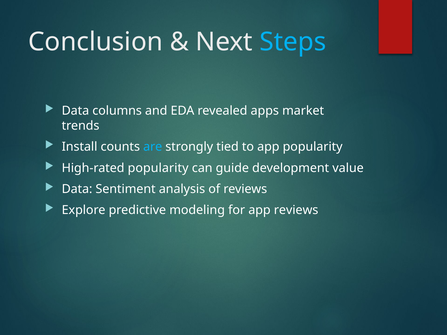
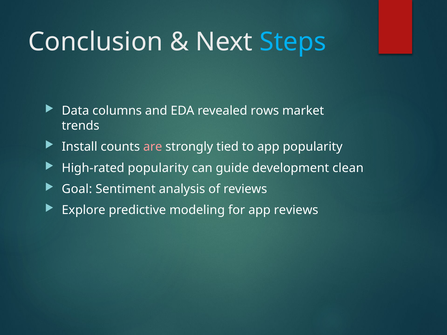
apps: apps -> rows
are colour: light blue -> pink
value: value -> clean
Data at (77, 189): Data -> Goal
